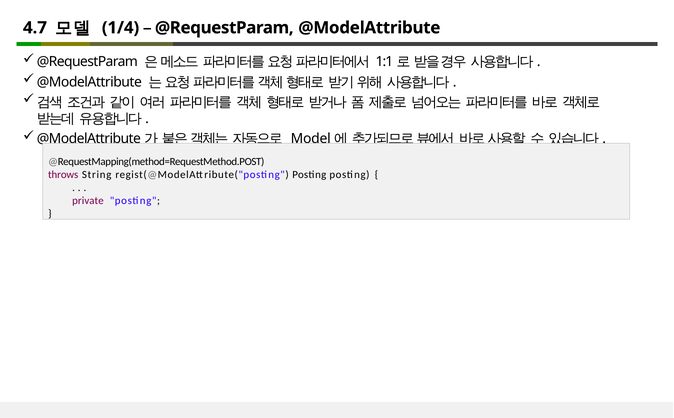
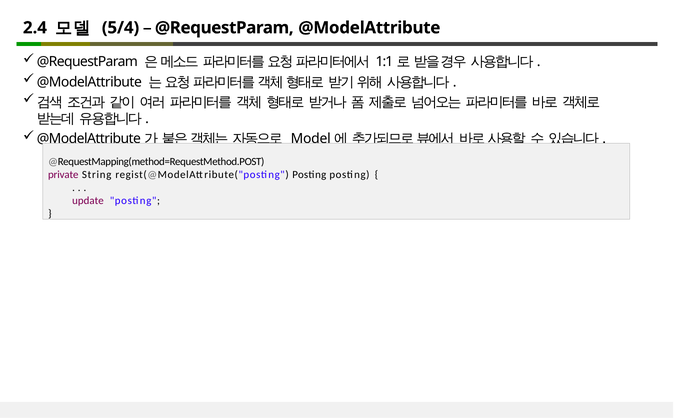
4.7: 4.7 -> 2.4
1/4: 1/4 -> 5/4
throws: throws -> private
private: private -> update
